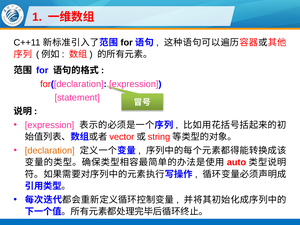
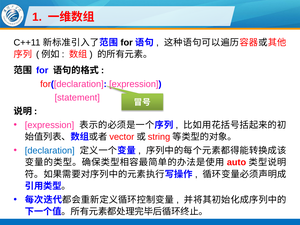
declaration colour: orange -> blue
